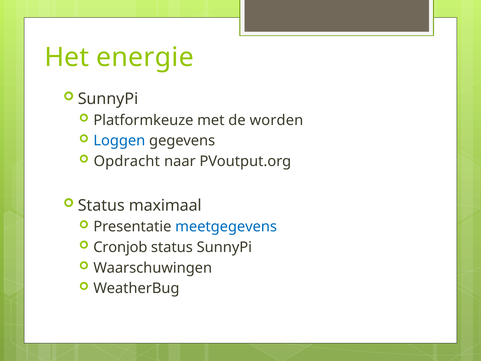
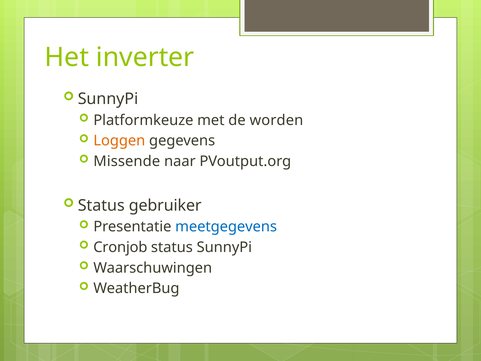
energie: energie -> inverter
Loggen colour: blue -> orange
Opdracht: Opdracht -> Missende
maximaal: maximaal -> gebruiker
